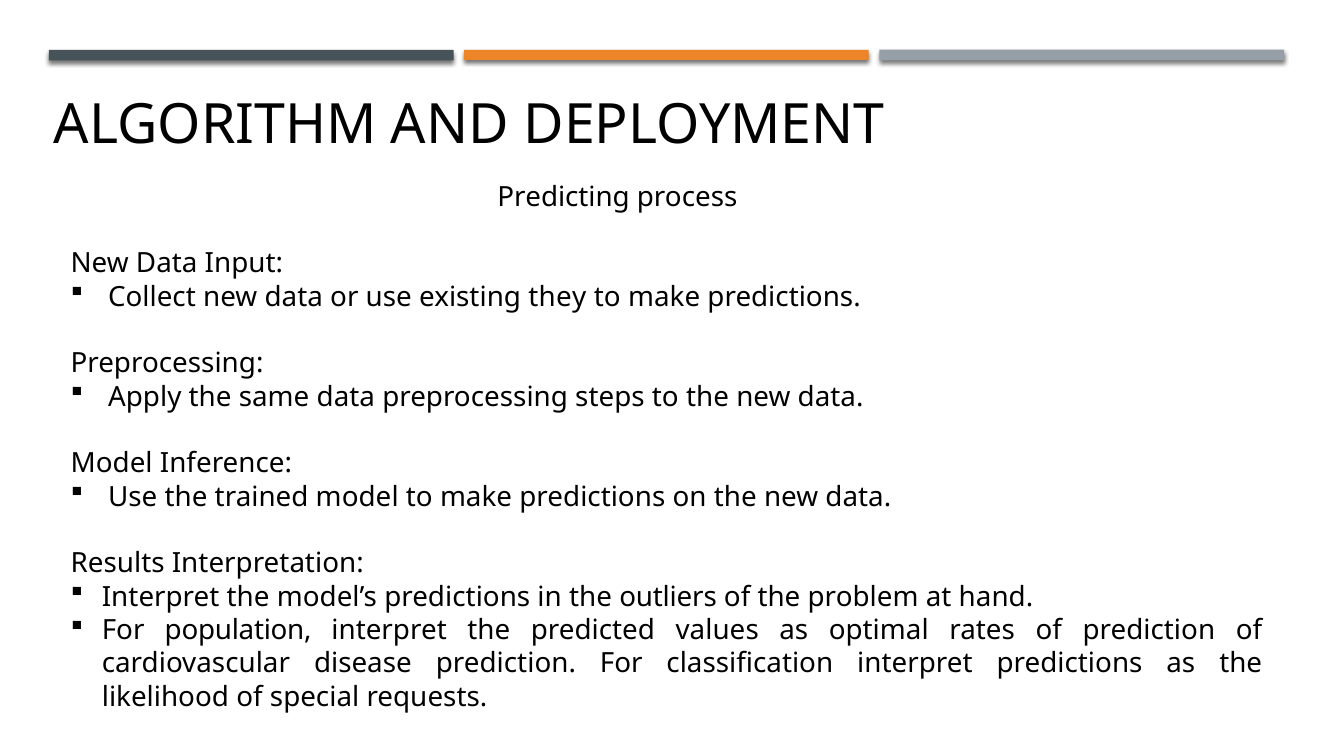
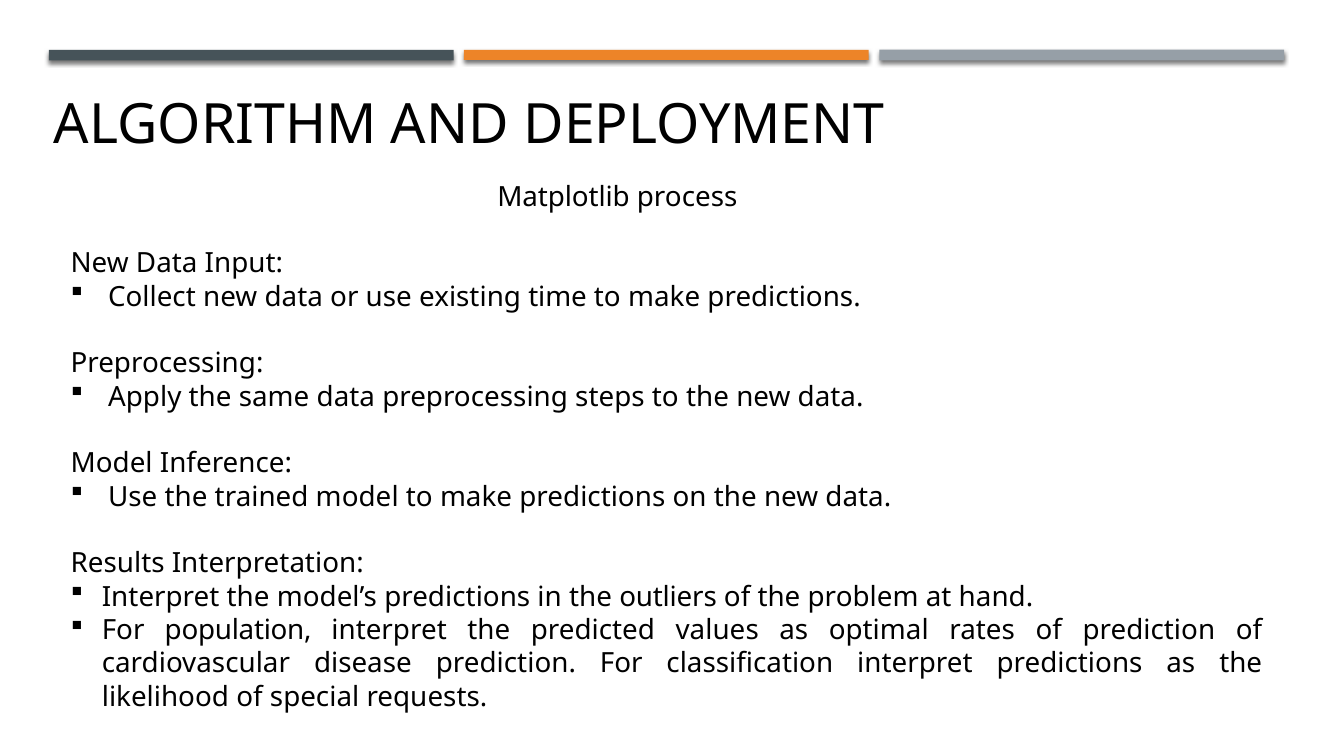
Predicting: Predicting -> Matplotlib
they: they -> time
